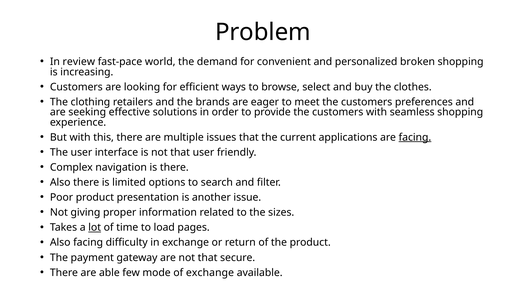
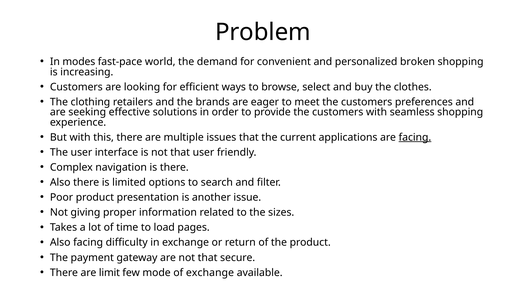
review: review -> modes
lot underline: present -> none
able: able -> limit
